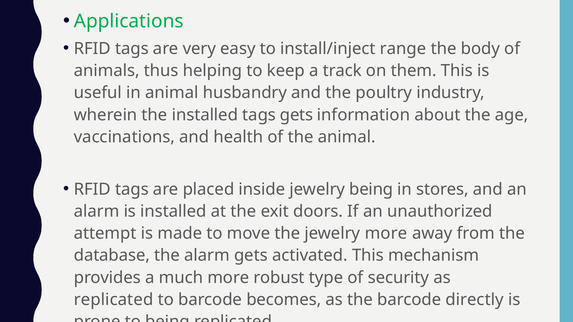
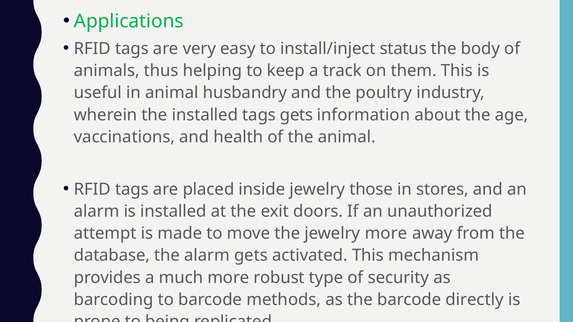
range: range -> status
jewelry being: being -> those
replicated at (114, 300): replicated -> barcoding
becomes: becomes -> methods
